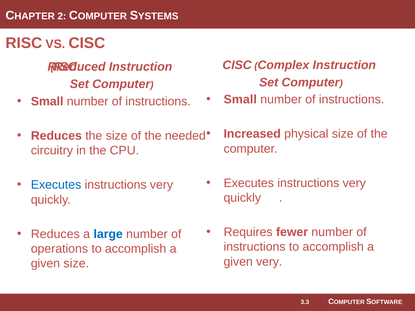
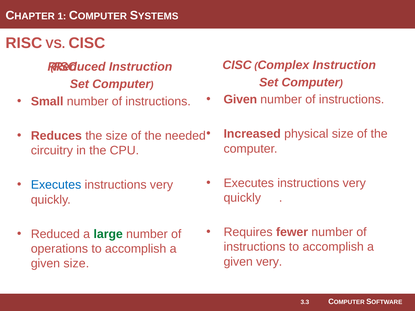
2: 2 -> 1
Small at (240, 100): Small -> Given
Reduces at (55, 234): Reduces -> Reduced
large colour: blue -> green
